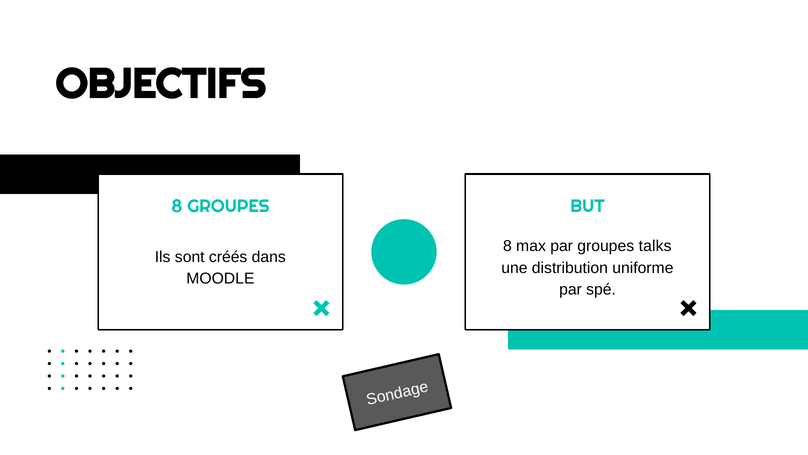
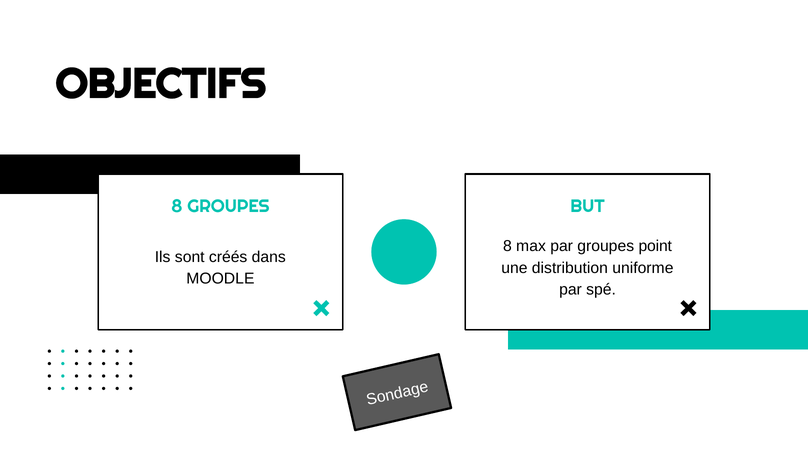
talks: talks -> point
